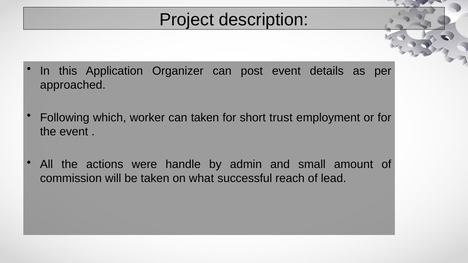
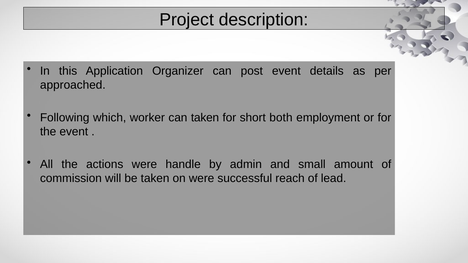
trust: trust -> both
on what: what -> were
